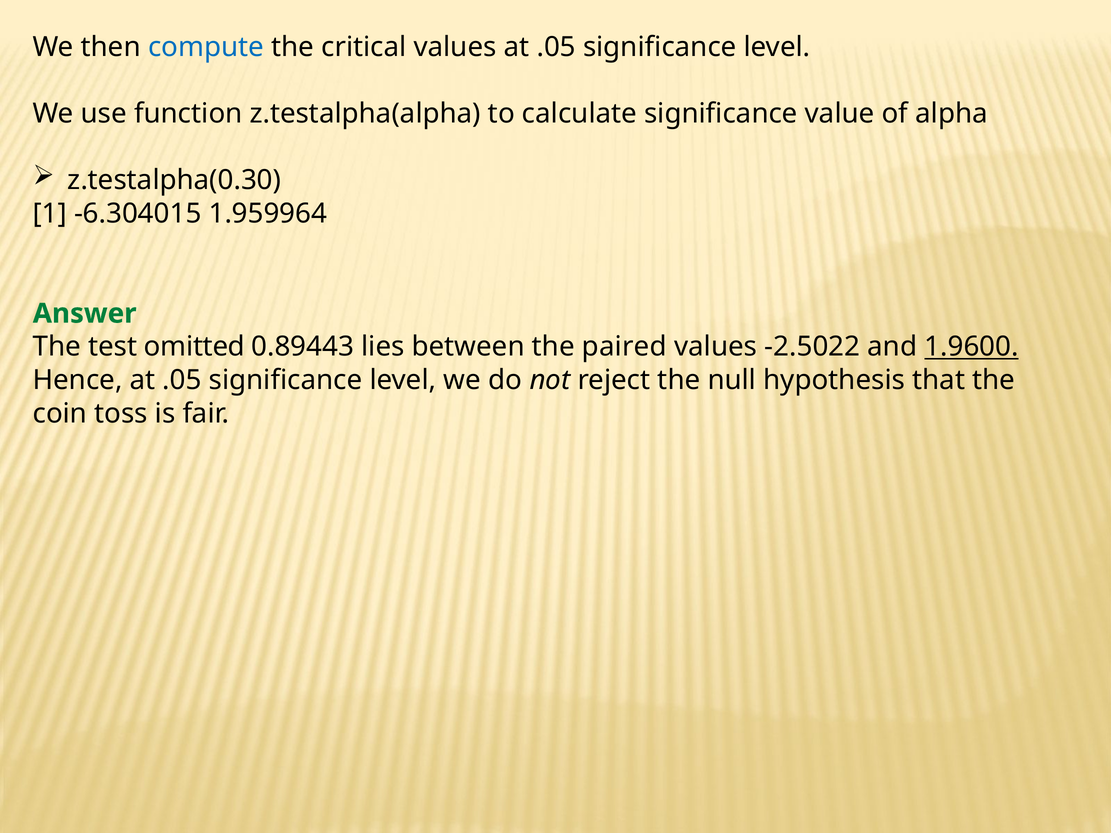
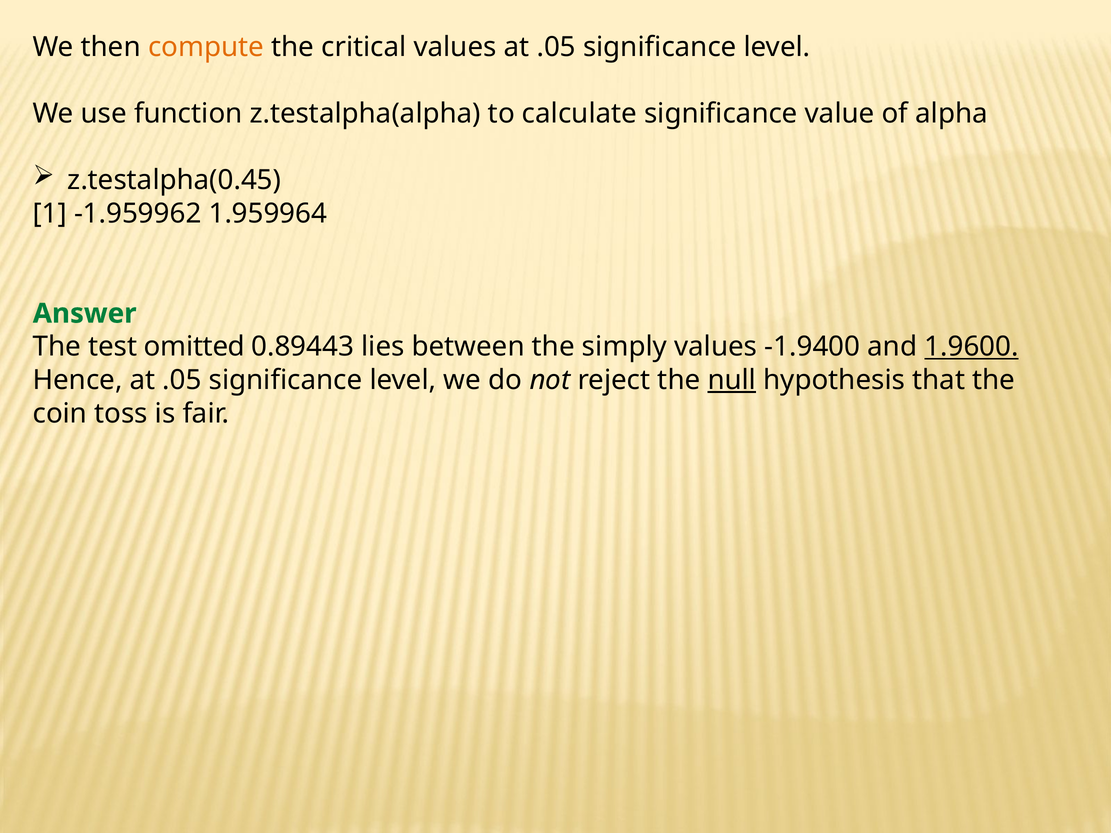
compute colour: blue -> orange
z.testalpha(0.30: z.testalpha(0.30 -> z.testalpha(0.45
-6.304015: -6.304015 -> -1.959962
paired: paired -> simply
-2.5022: -2.5022 -> -1.9400
null underline: none -> present
